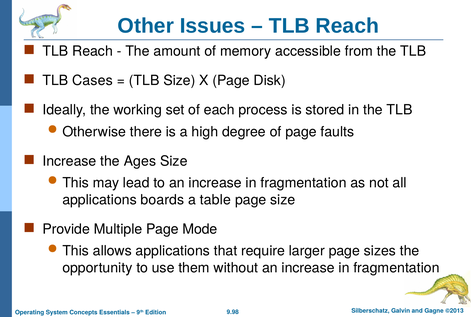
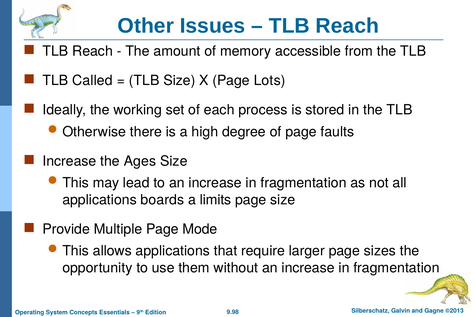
Cases: Cases -> Called
Disk: Disk -> Lots
table: table -> limits
